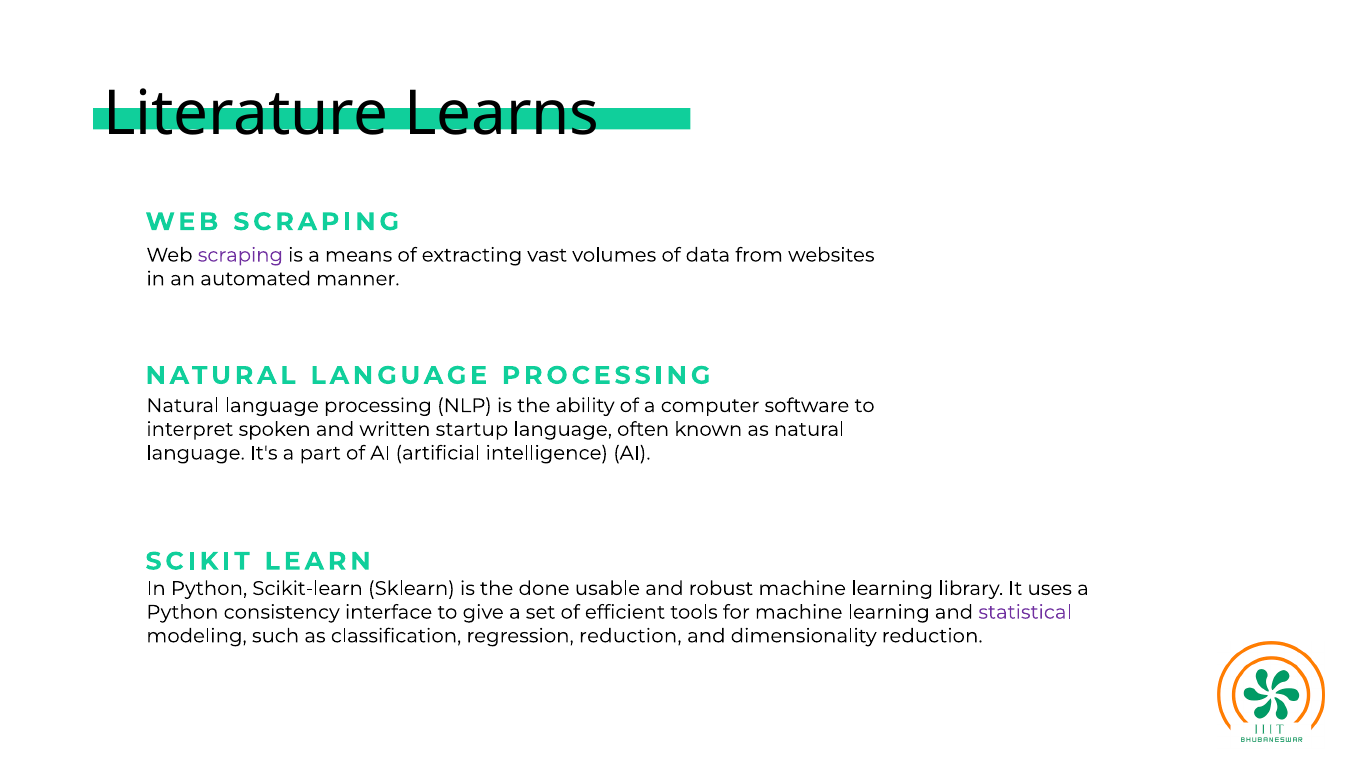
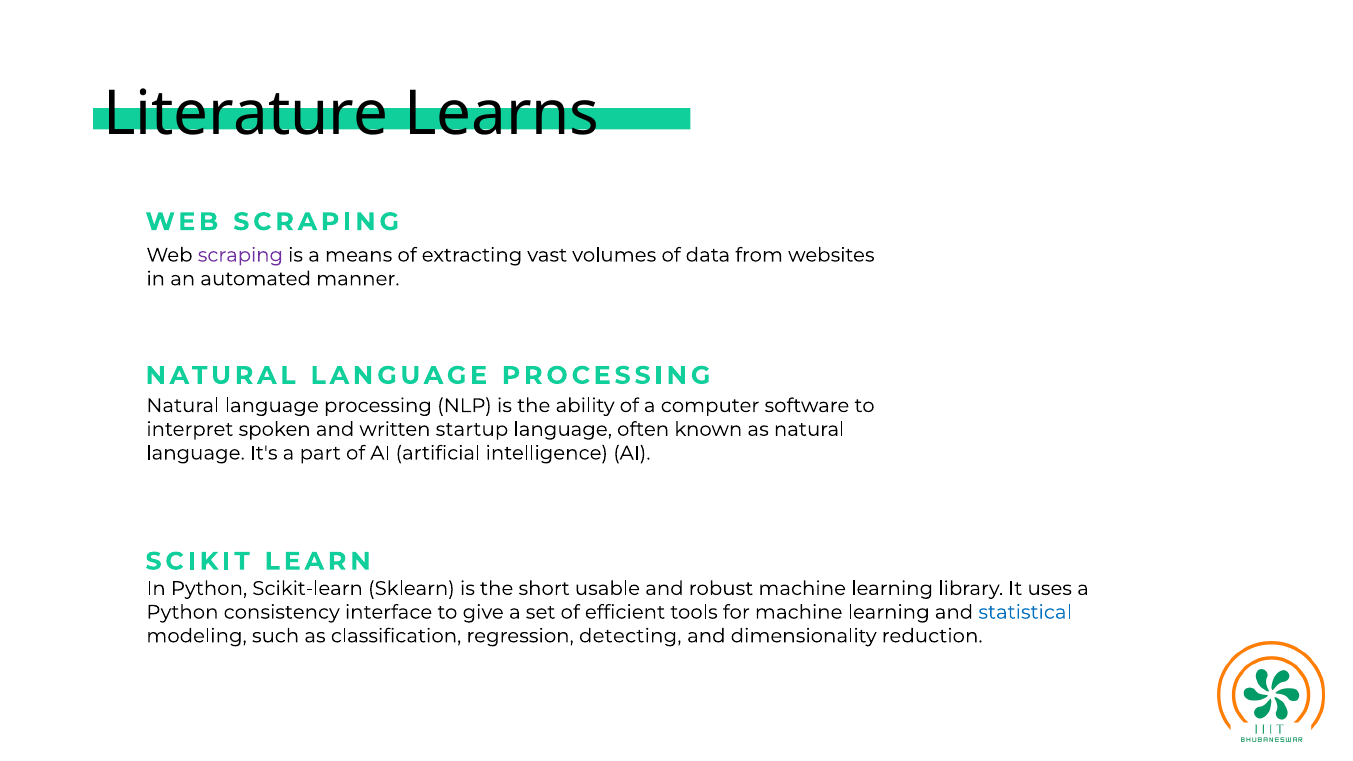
done: done -> short
statistical colour: purple -> blue
regression reduction: reduction -> detecting
